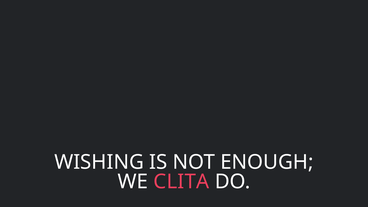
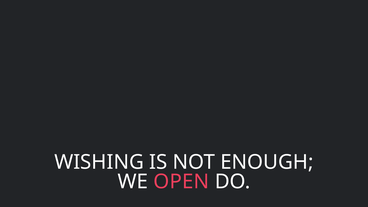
CLITA: CLITA -> OPEN
